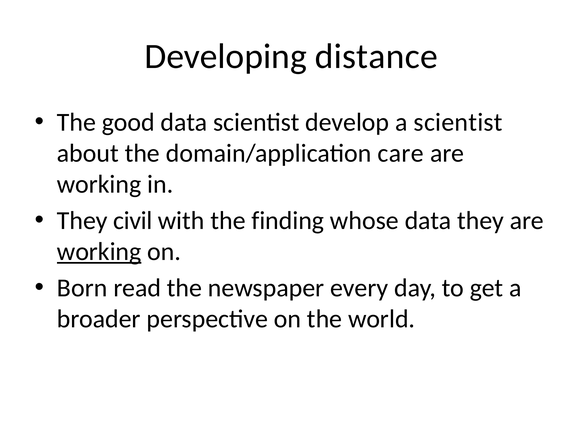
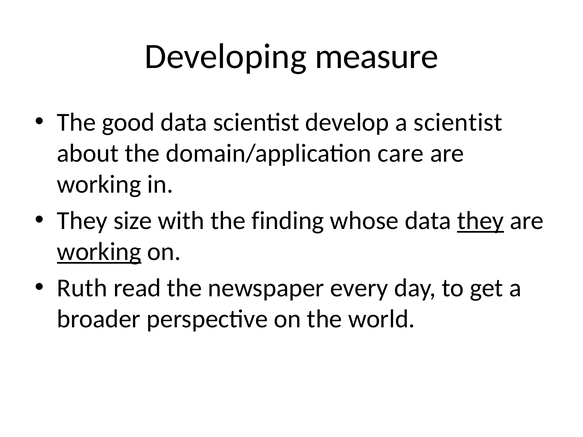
distance: distance -> measure
civil: civil -> size
they at (481, 221) underline: none -> present
Born: Born -> Ruth
